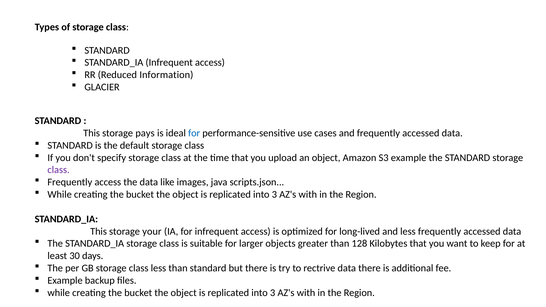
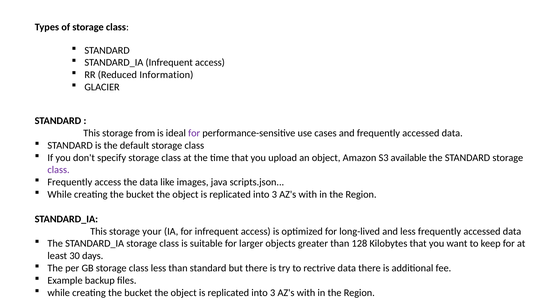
pays: pays -> from
for at (194, 133) colour: blue -> purple
S3 example: example -> available
